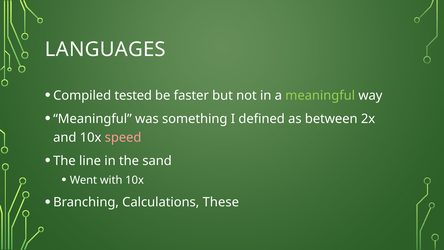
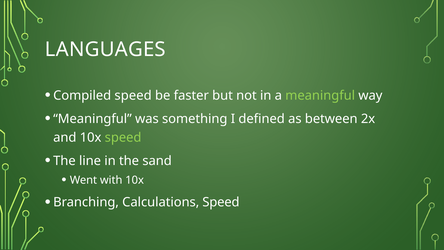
Compiled tested: tested -> speed
speed at (123, 137) colour: pink -> light green
Calculations These: These -> Speed
